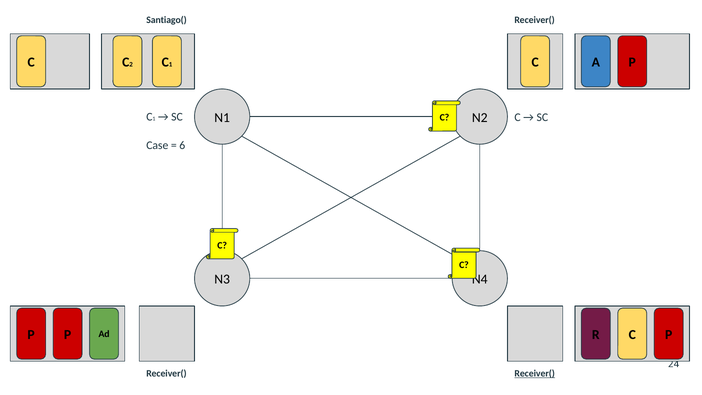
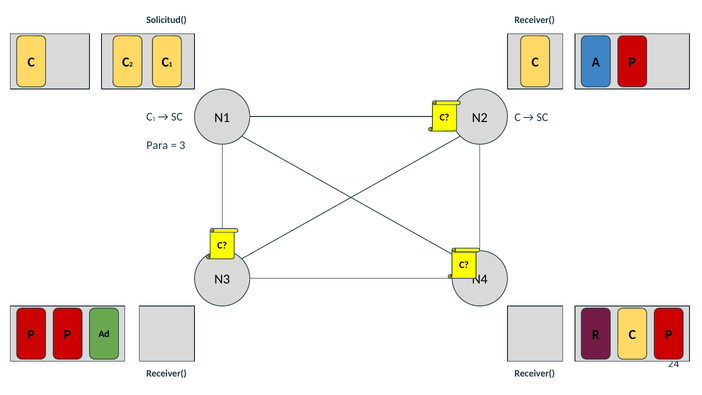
Santiago(: Santiago( -> Solicitud(
Case: Case -> Para
6: 6 -> 3
Receiver( at (535, 374) underline: present -> none
